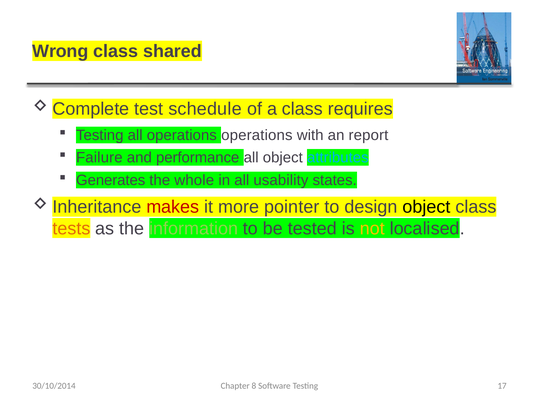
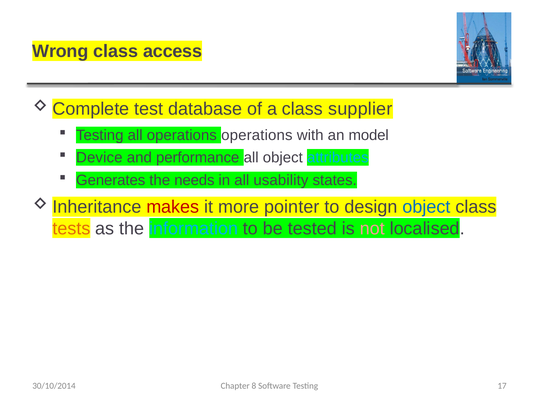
shared: shared -> access
schedule: schedule -> database
requires: requires -> supplier
report: report -> model
Failure: Failure -> Device
whole: whole -> needs
object at (426, 207) colour: black -> blue
information colour: light green -> light blue
not colour: yellow -> pink
